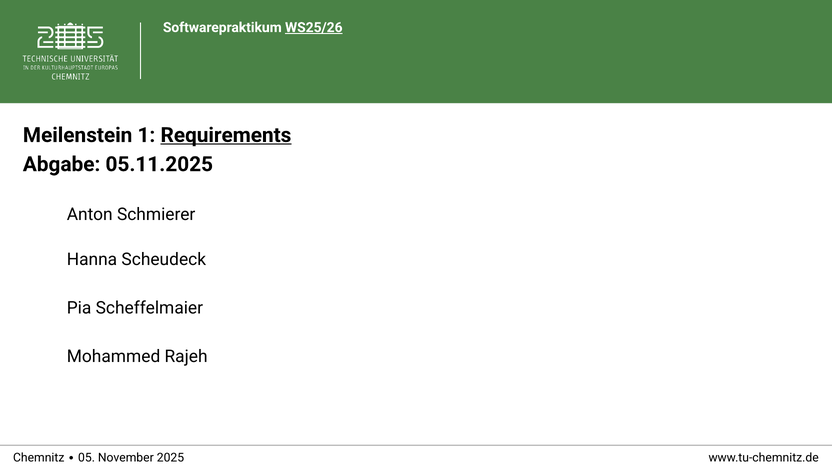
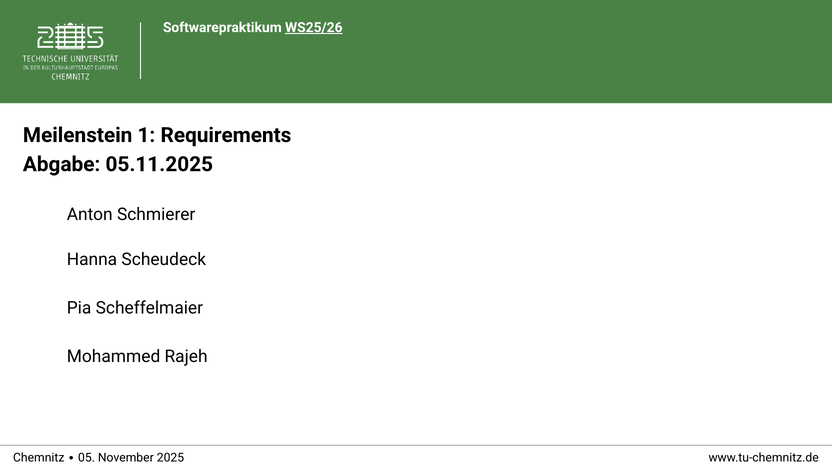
Requirements underline: present -> none
